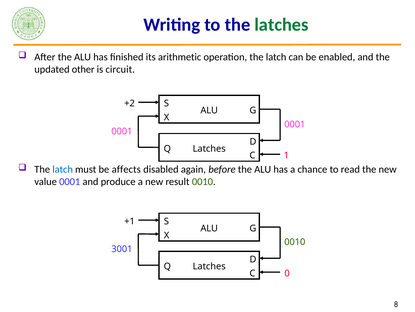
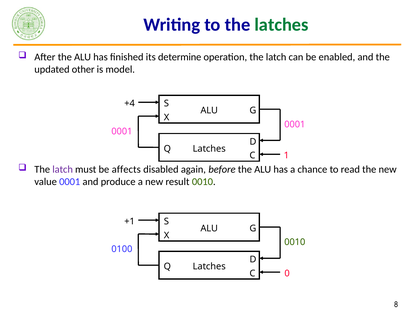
arithmetic: arithmetic -> determine
circuit: circuit -> model
+2: +2 -> +4
latch at (63, 169) colour: blue -> purple
3001: 3001 -> 0100
